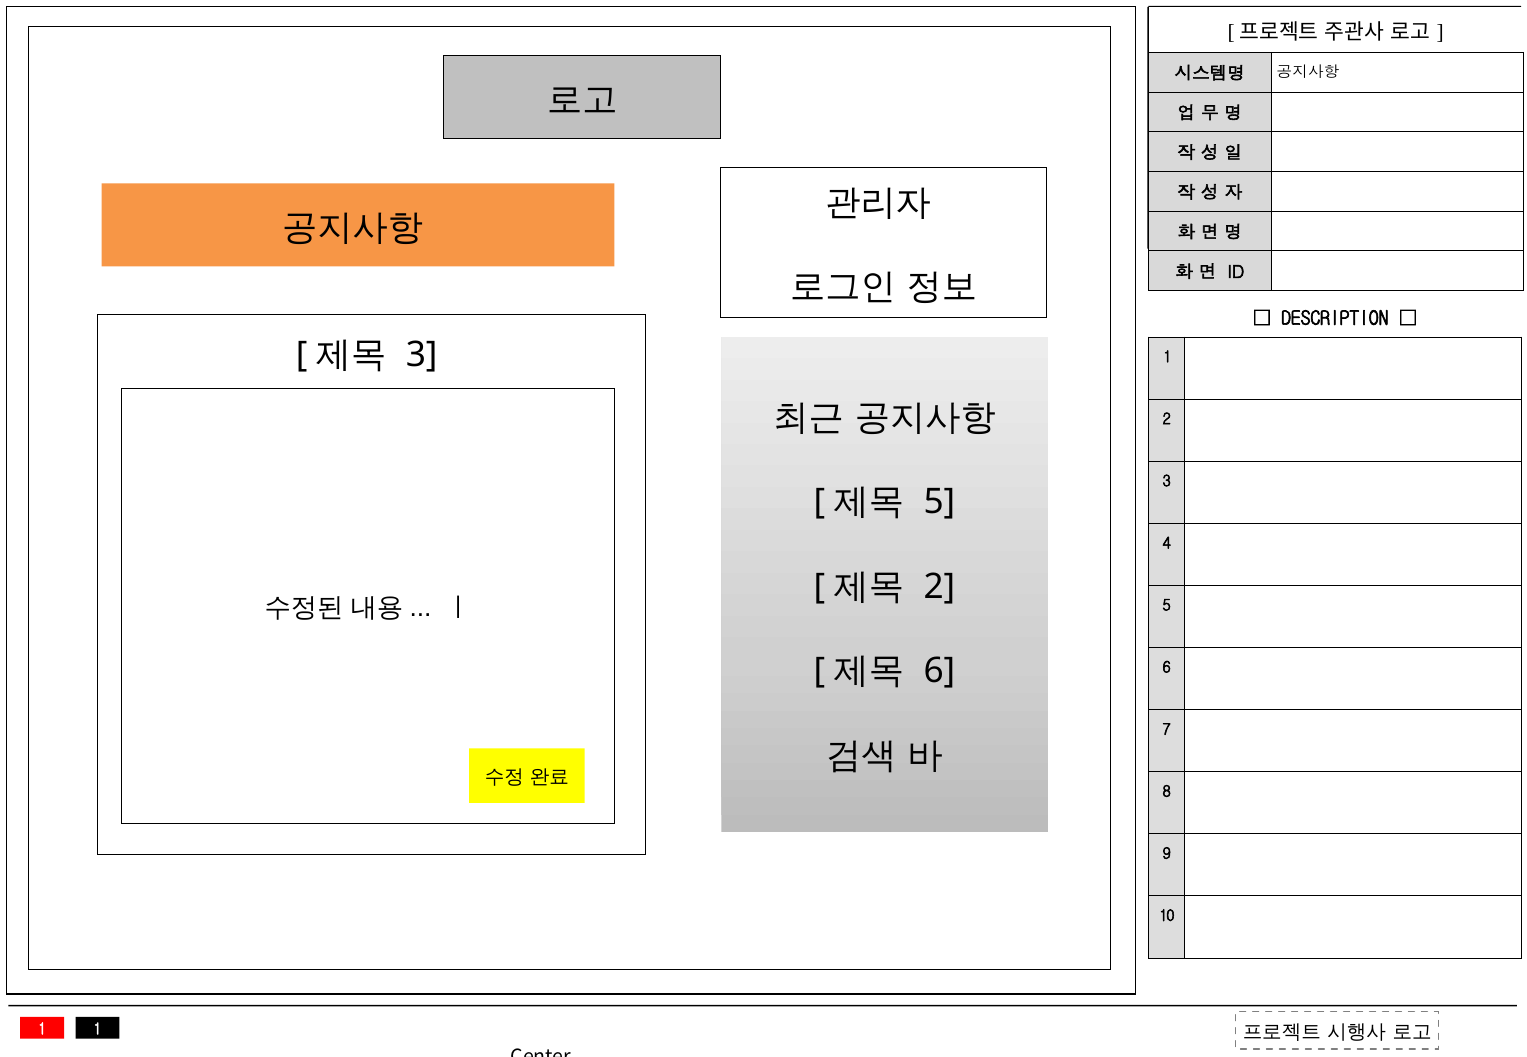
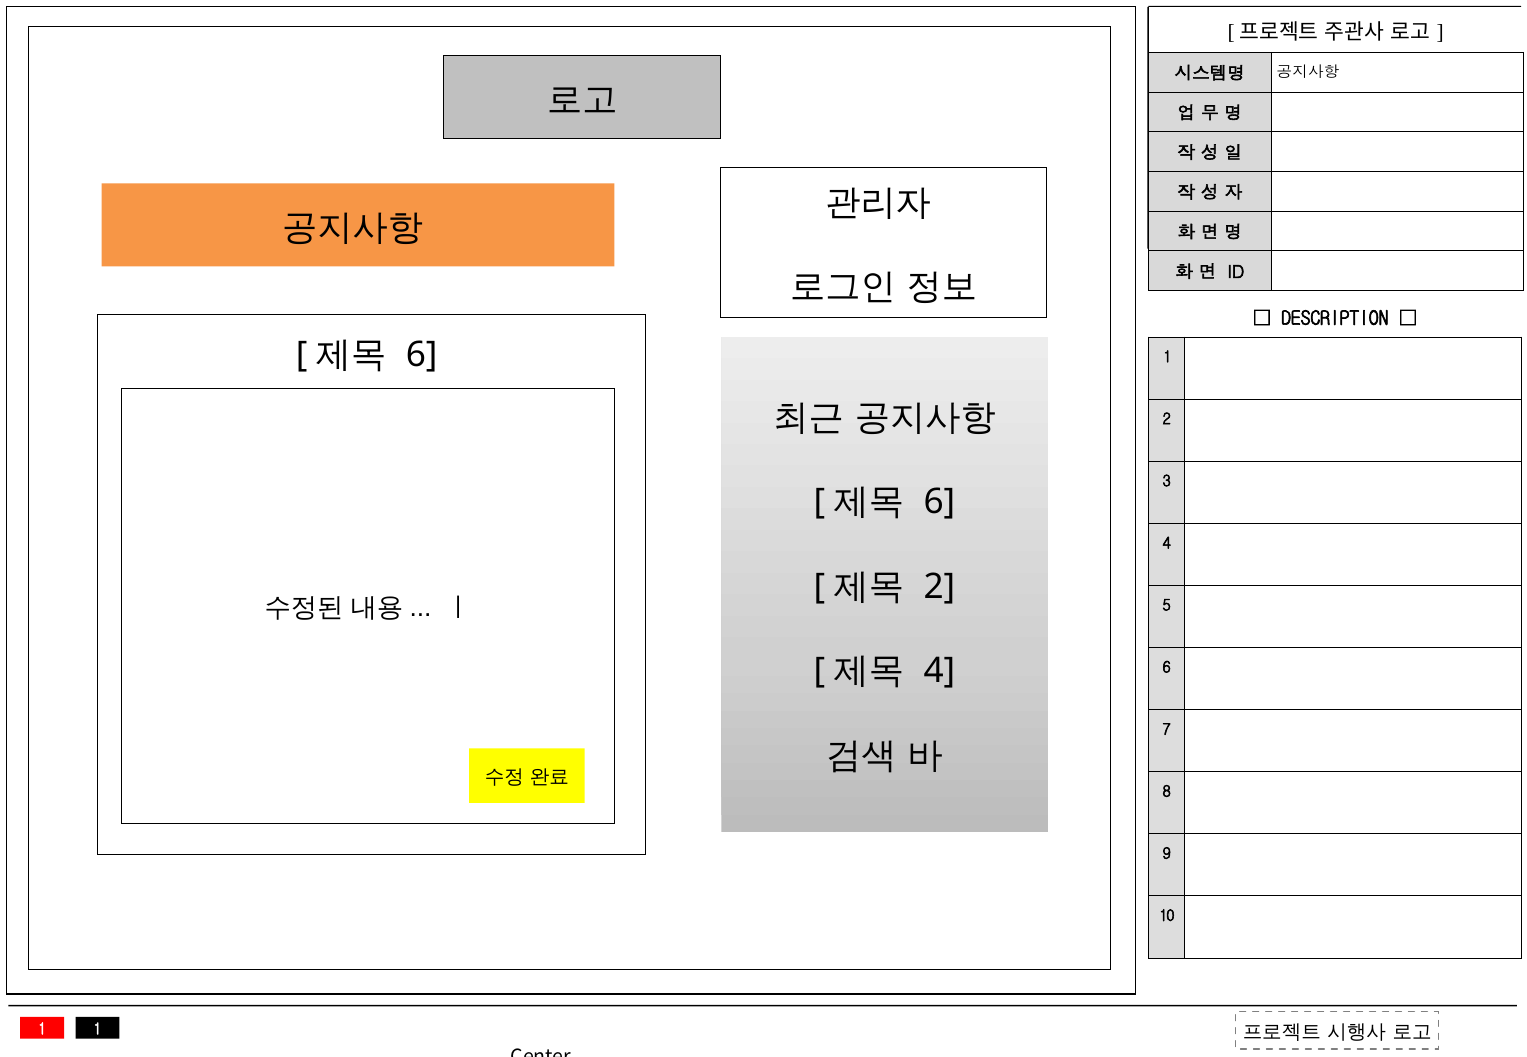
3 at (422, 355): 3 -> 6
5 at (939, 502): 5 -> 6
6 at (939, 671): 6 -> 4
